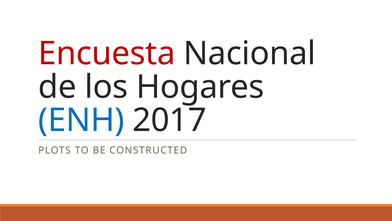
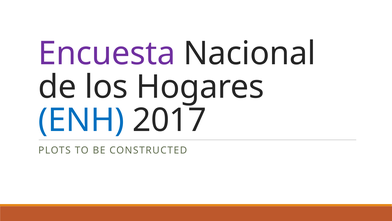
Encuesta colour: red -> purple
